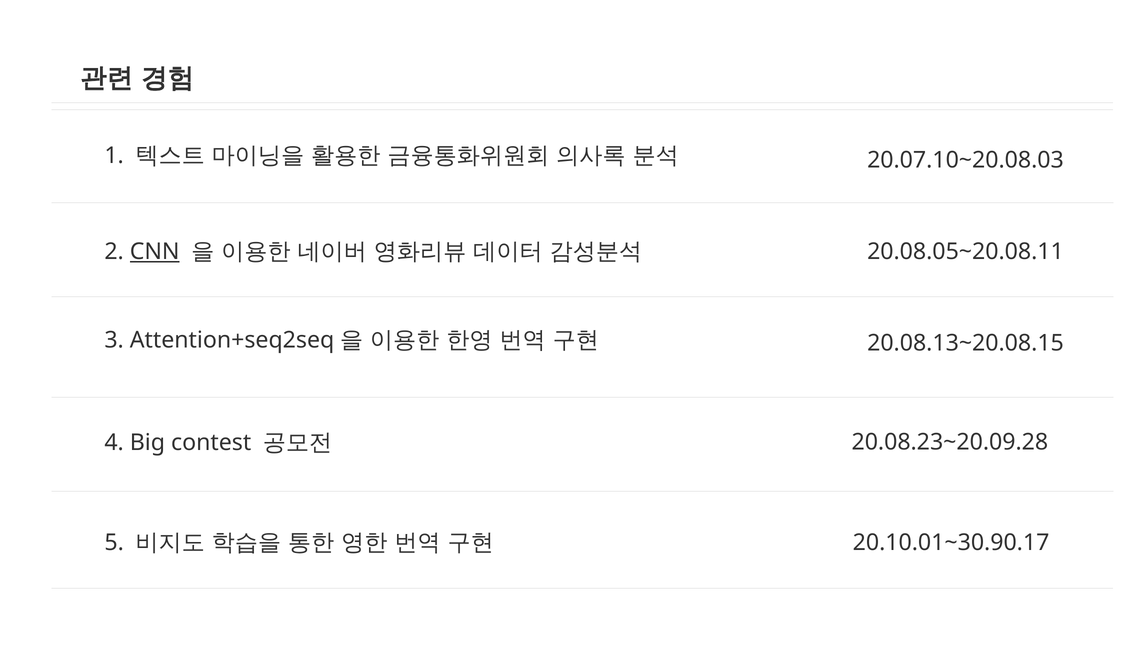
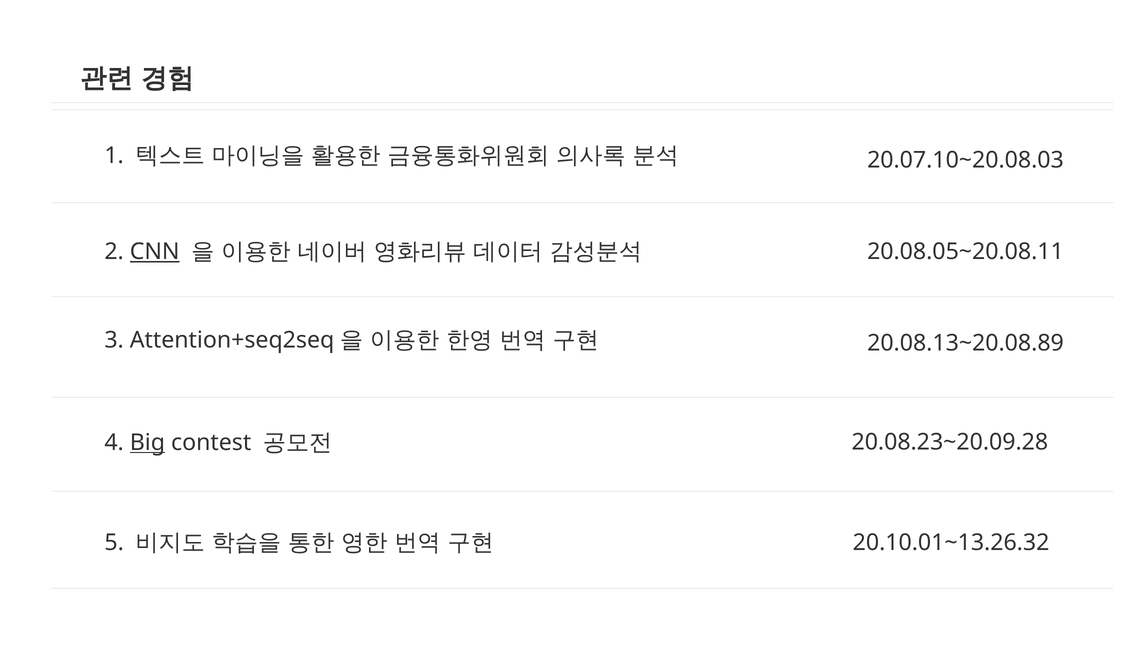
20.08.13~20.08.15: 20.08.13~20.08.15 -> 20.08.13~20.08.89
Big underline: none -> present
20.10.01~30.90.17: 20.10.01~30.90.17 -> 20.10.01~13.26.32
